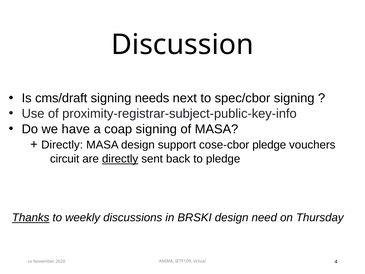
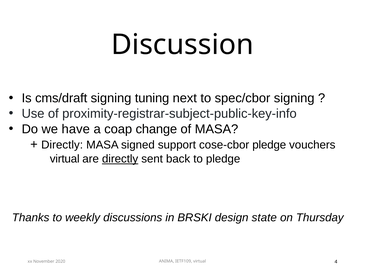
needs: needs -> tuning
coap signing: signing -> change
MASA design: design -> signed
circuit at (65, 159): circuit -> virtual
Thanks underline: present -> none
need: need -> state
